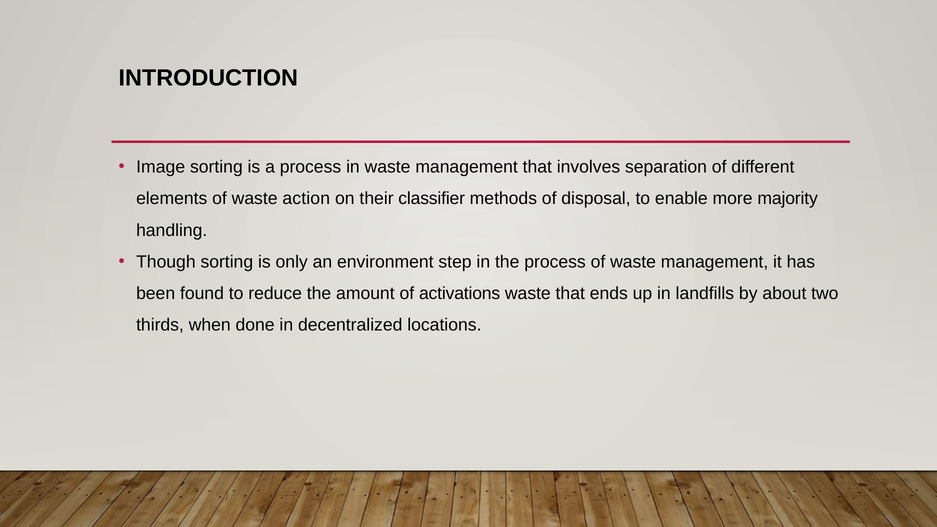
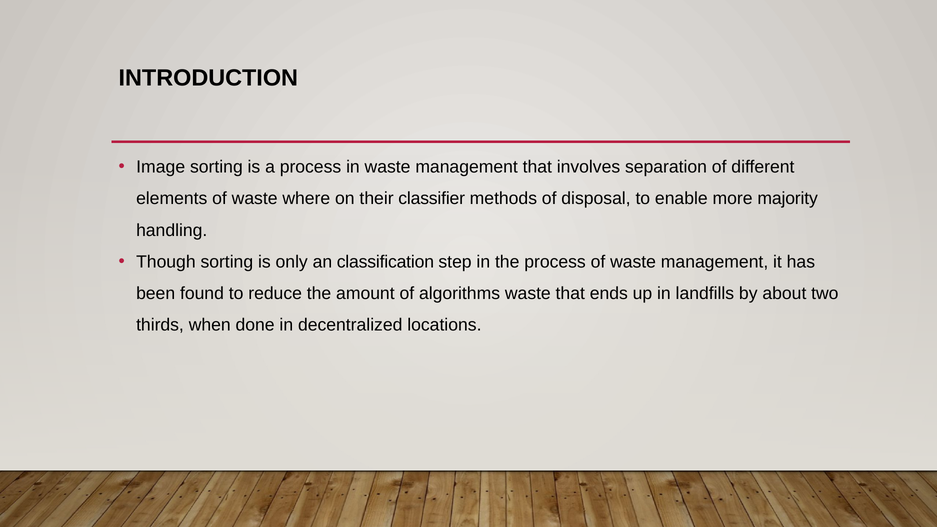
action: action -> where
environment: environment -> classification
activations: activations -> algorithms
